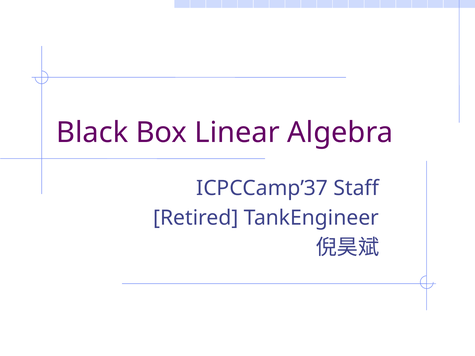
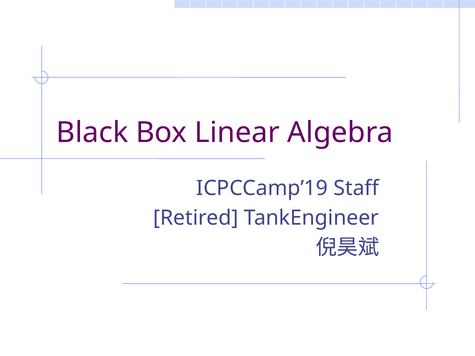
ICPCCamp’37: ICPCCamp’37 -> ICPCCamp’19
